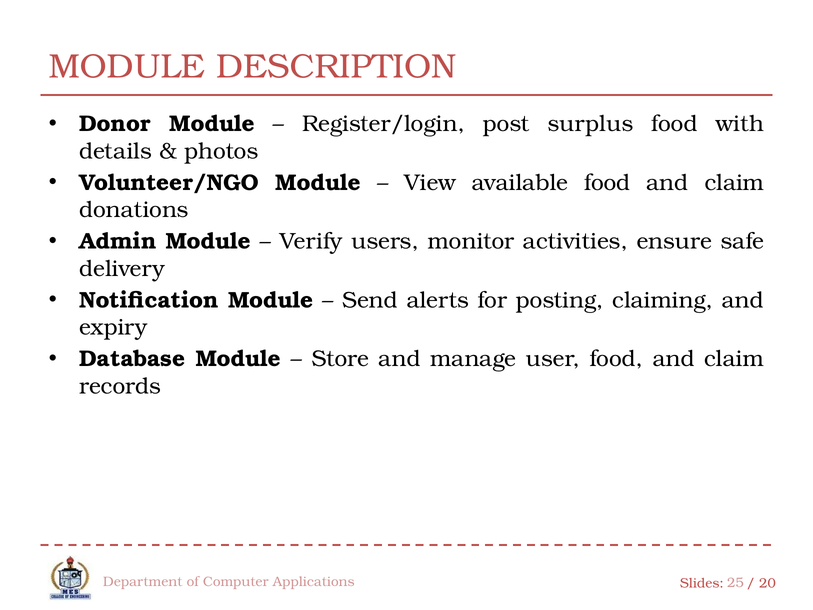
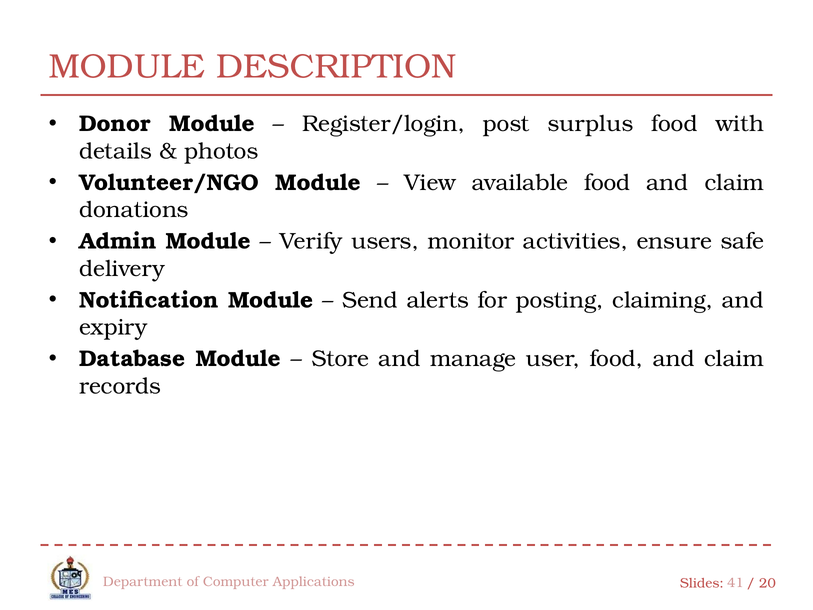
25: 25 -> 41
